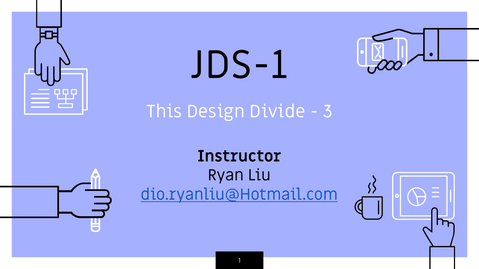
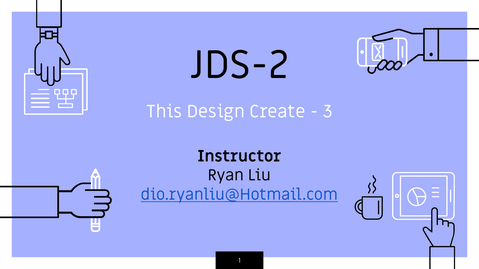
JDS-1: JDS-1 -> JDS-2
Divide: Divide -> Create
